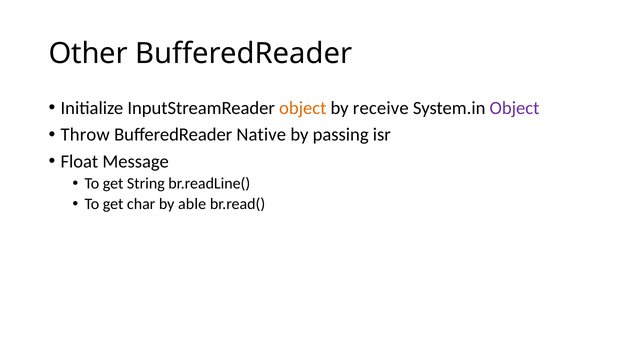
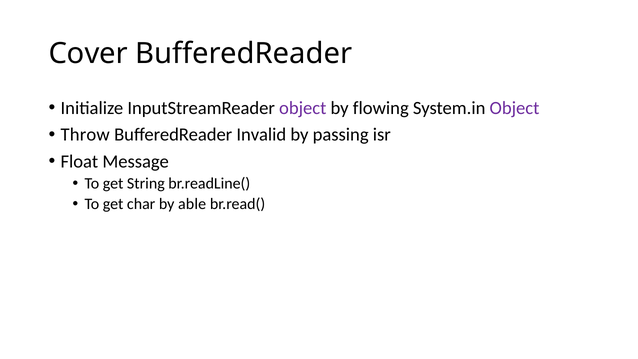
Other: Other -> Cover
object at (303, 108) colour: orange -> purple
receive: receive -> flowing
Native: Native -> Invalid
